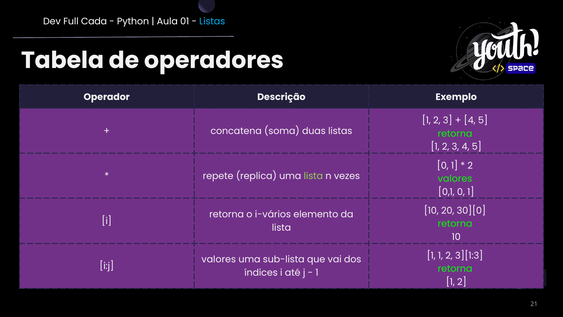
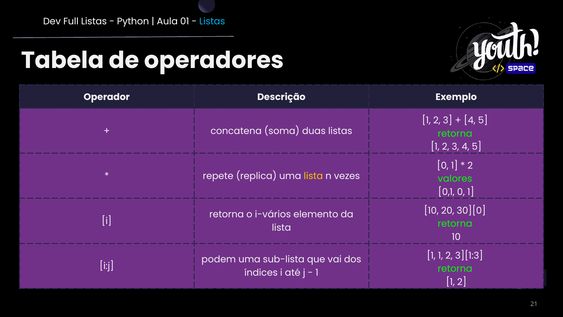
Full Cada: Cada -> Listas
lista at (313, 176) colour: light green -> yellow
valores at (219, 259): valores -> podem
